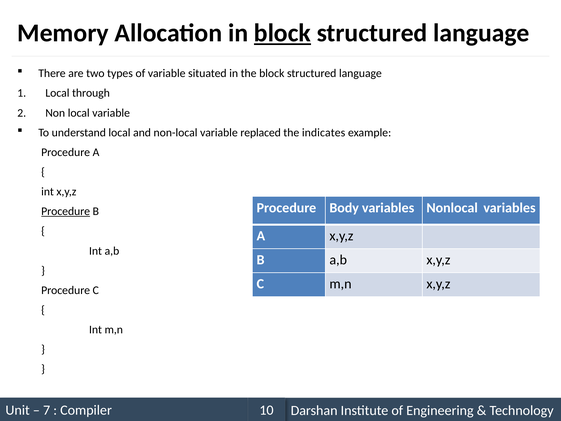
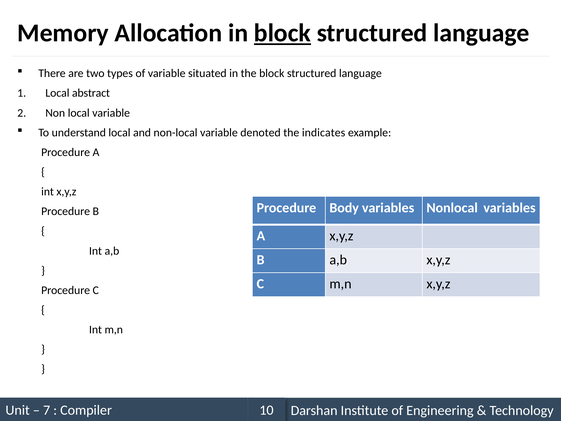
through: through -> abstract
replaced: replaced -> denoted
Procedure at (66, 211) underline: present -> none
